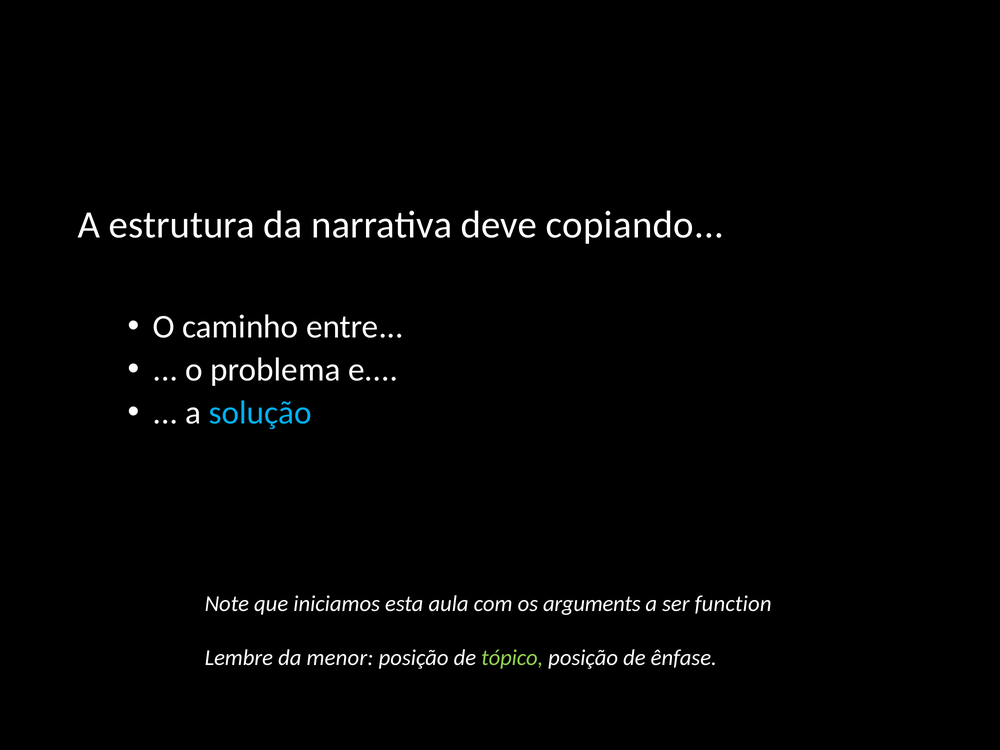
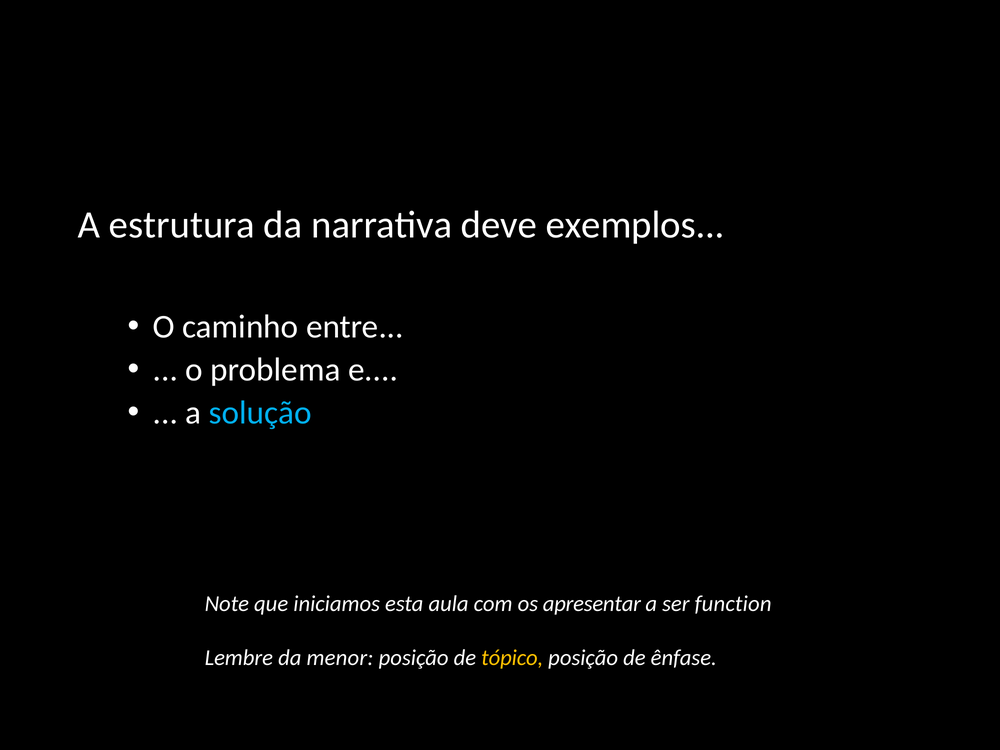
copiando: copiando -> exemplos
arguments: arguments -> apresentar
tópico colour: light green -> yellow
